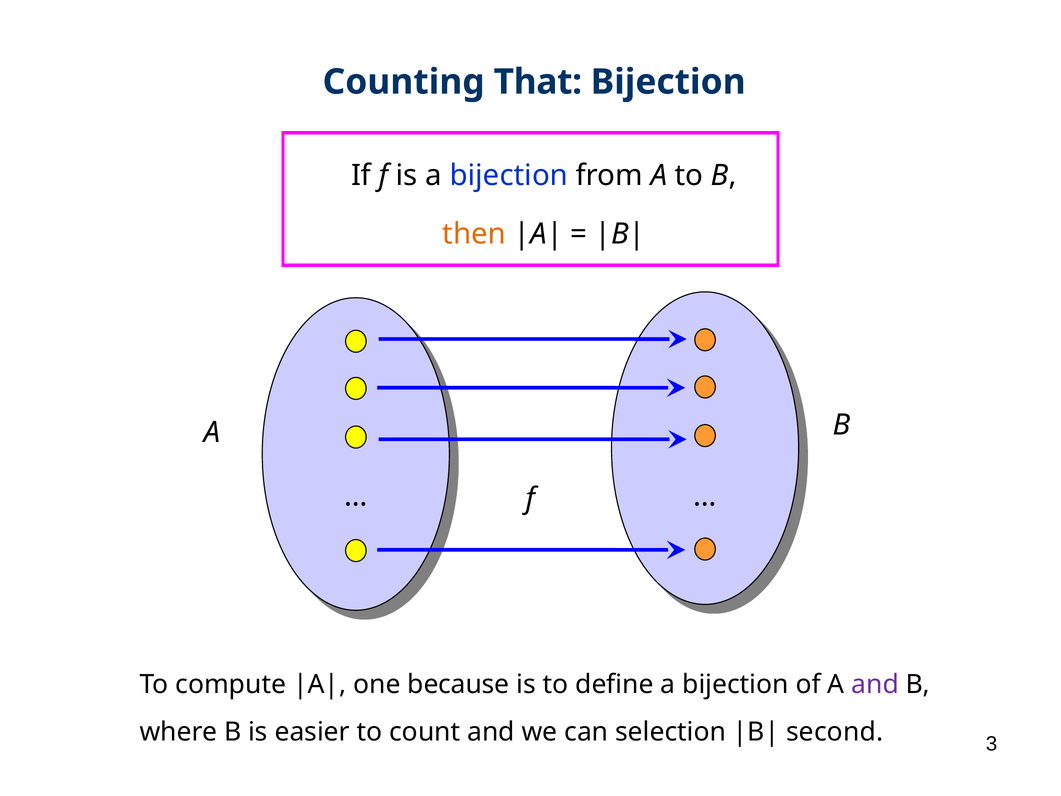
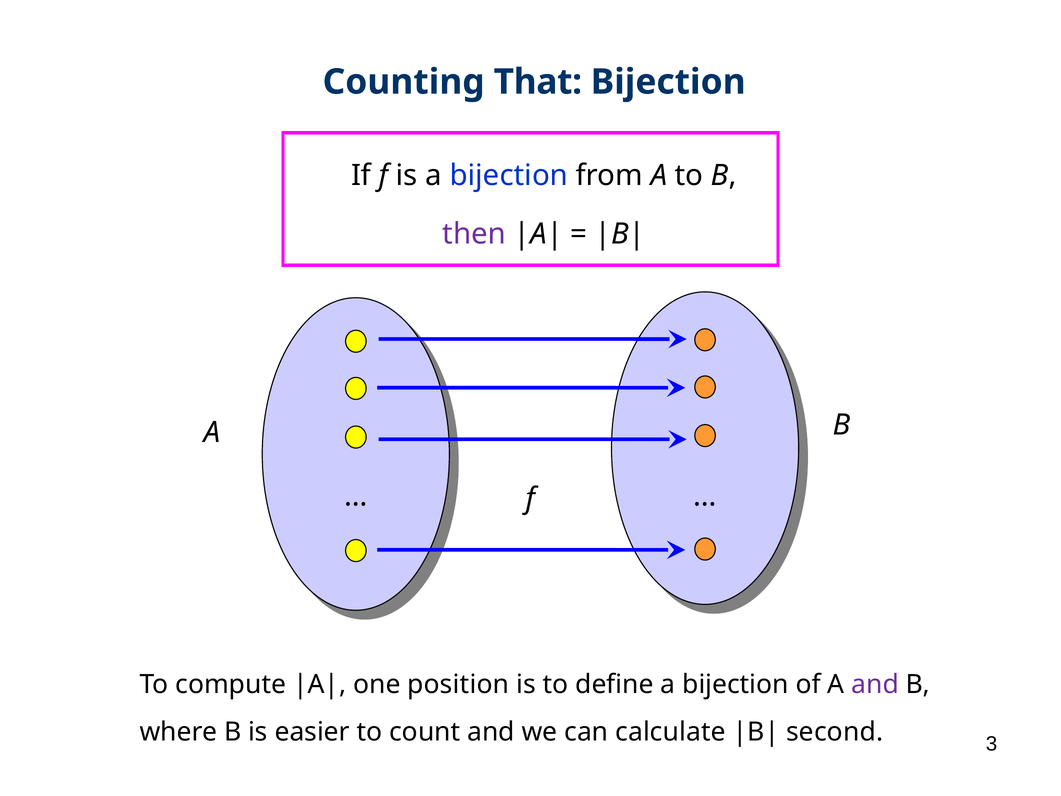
then colour: orange -> purple
because: because -> position
selection: selection -> calculate
